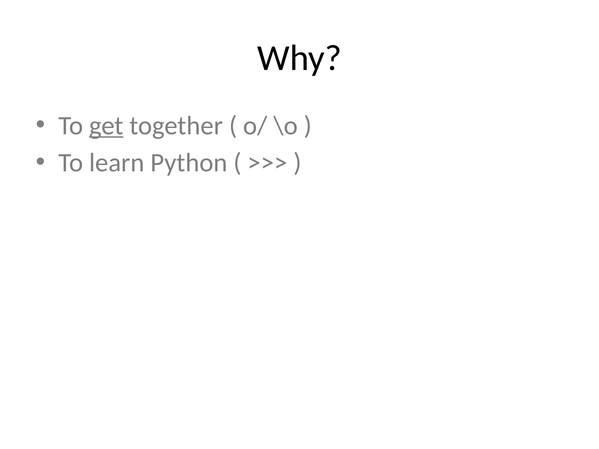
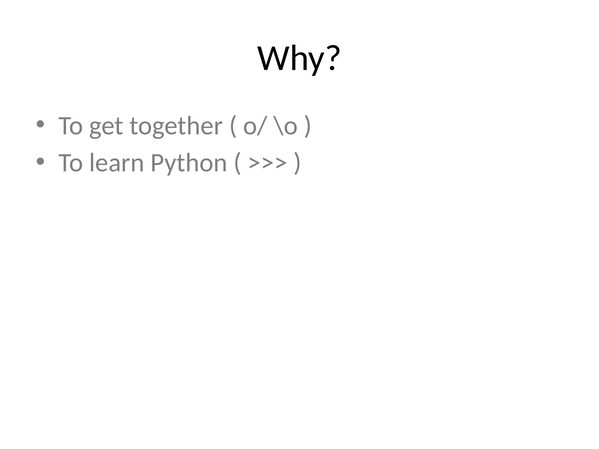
get underline: present -> none
